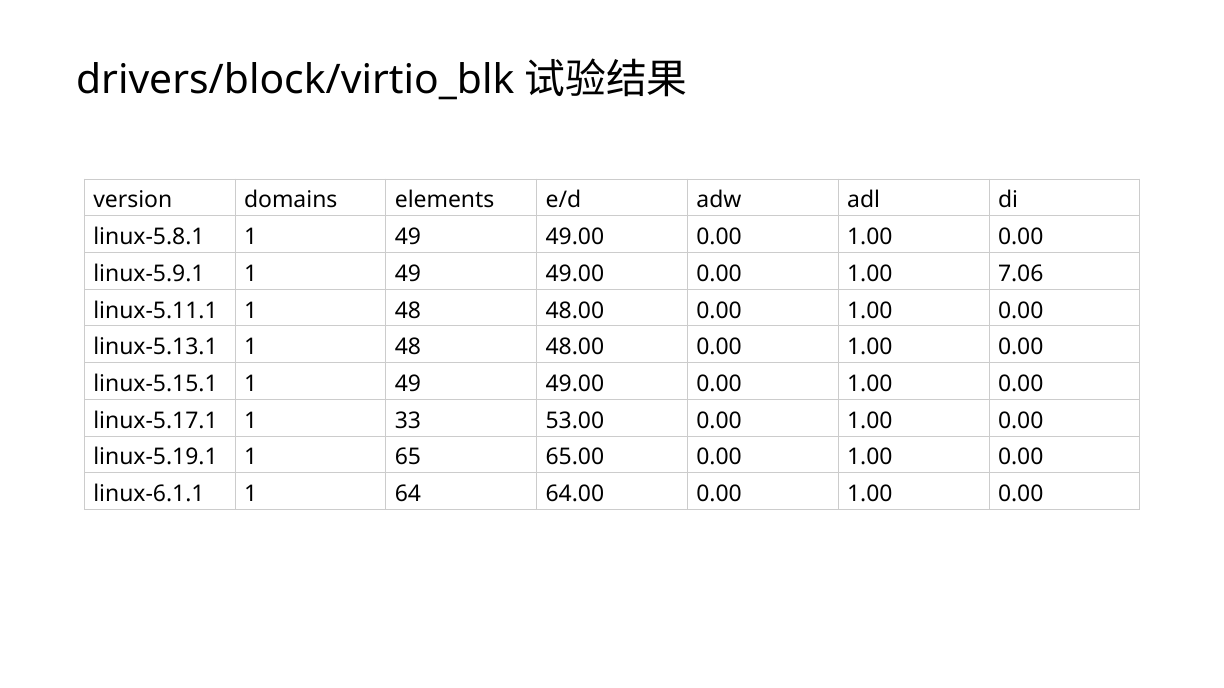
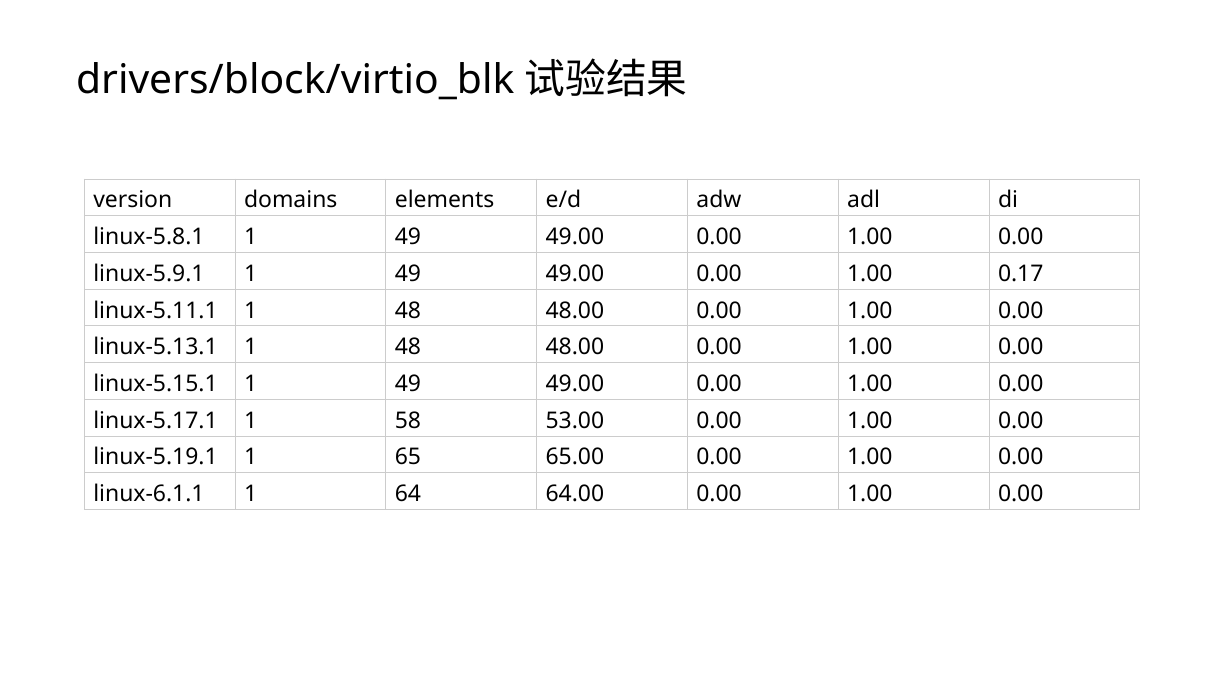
7.06: 7.06 -> 0.17
33: 33 -> 58
